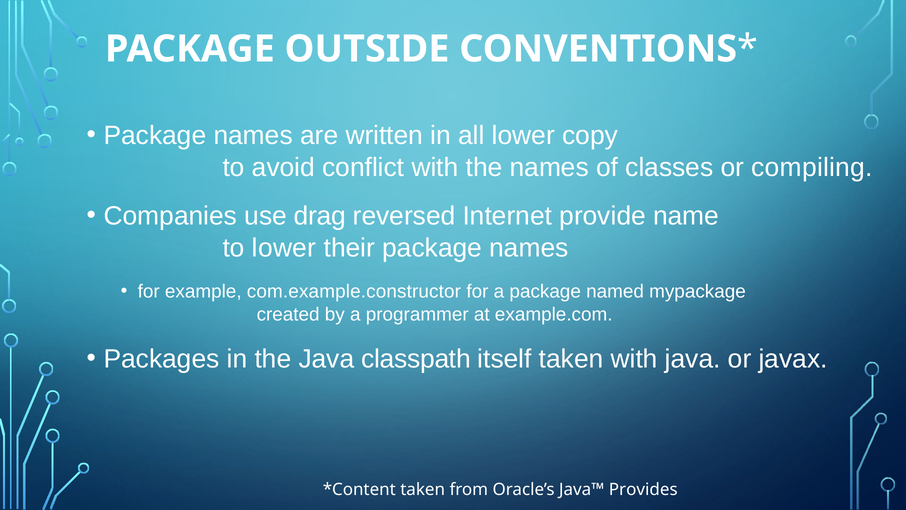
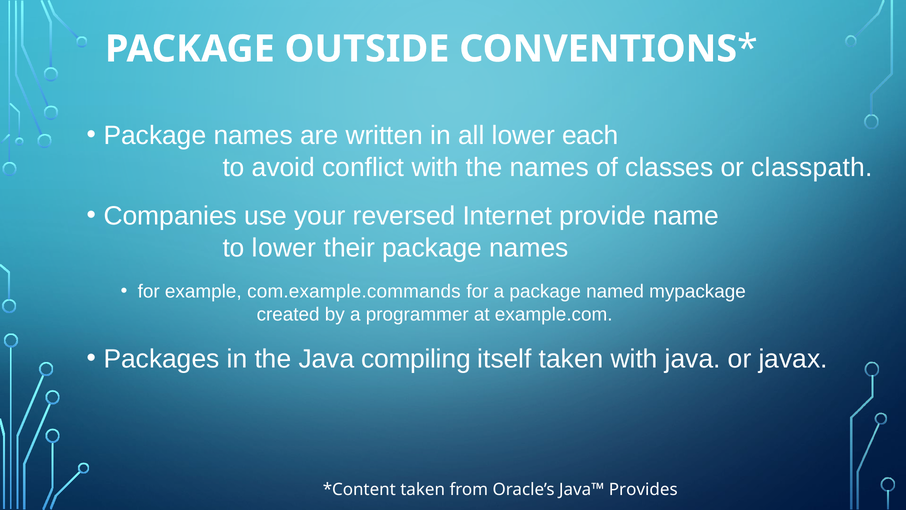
copy: copy -> each
compiling: compiling -> classpath
drag: drag -> your
com.example.constructor: com.example.constructor -> com.example.commands
classpath: classpath -> compiling
